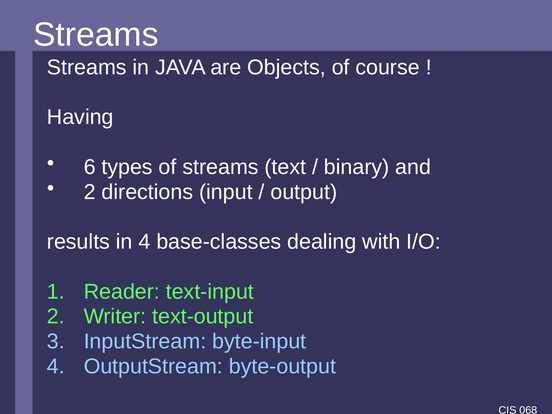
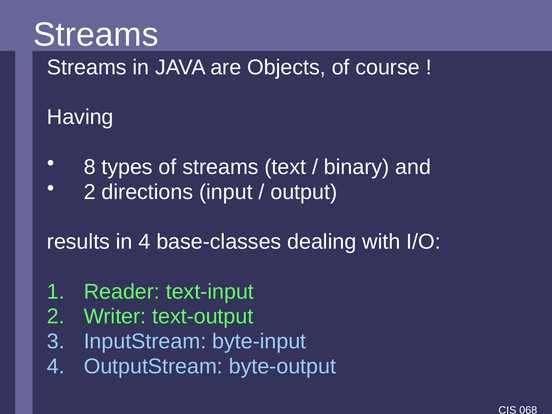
6: 6 -> 8
